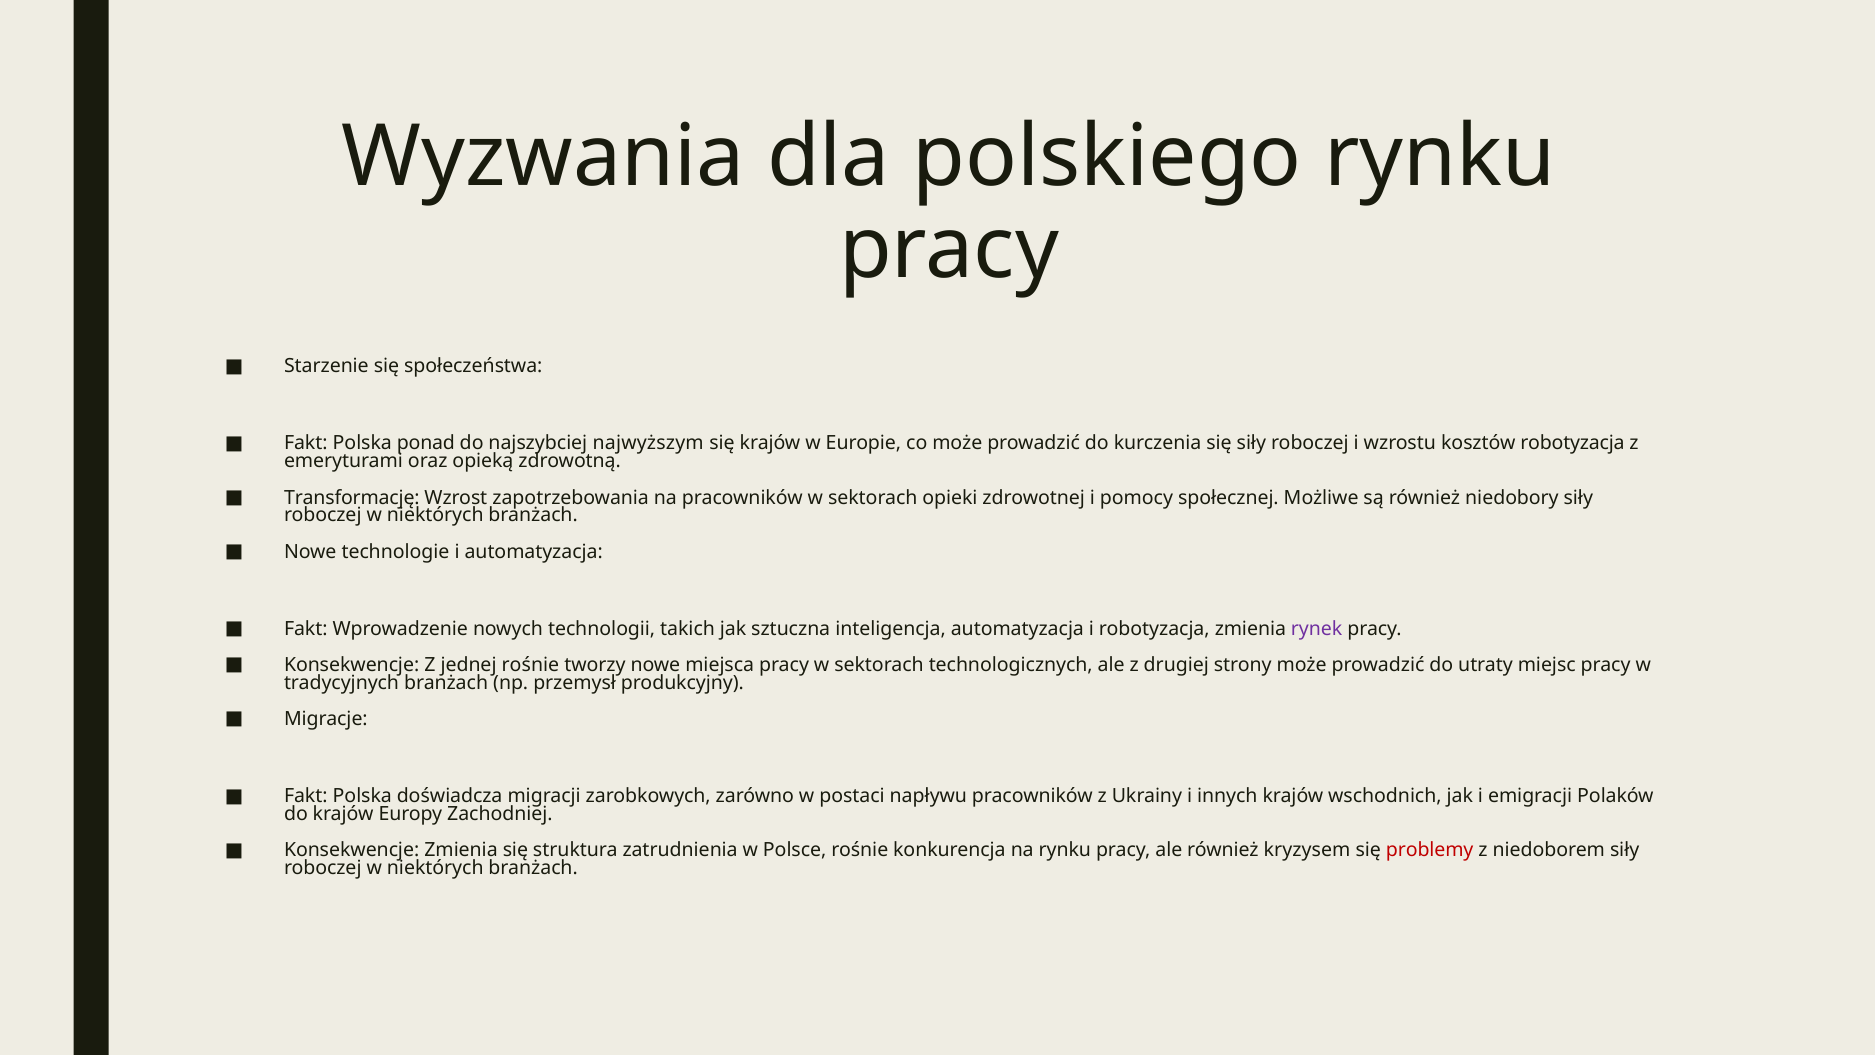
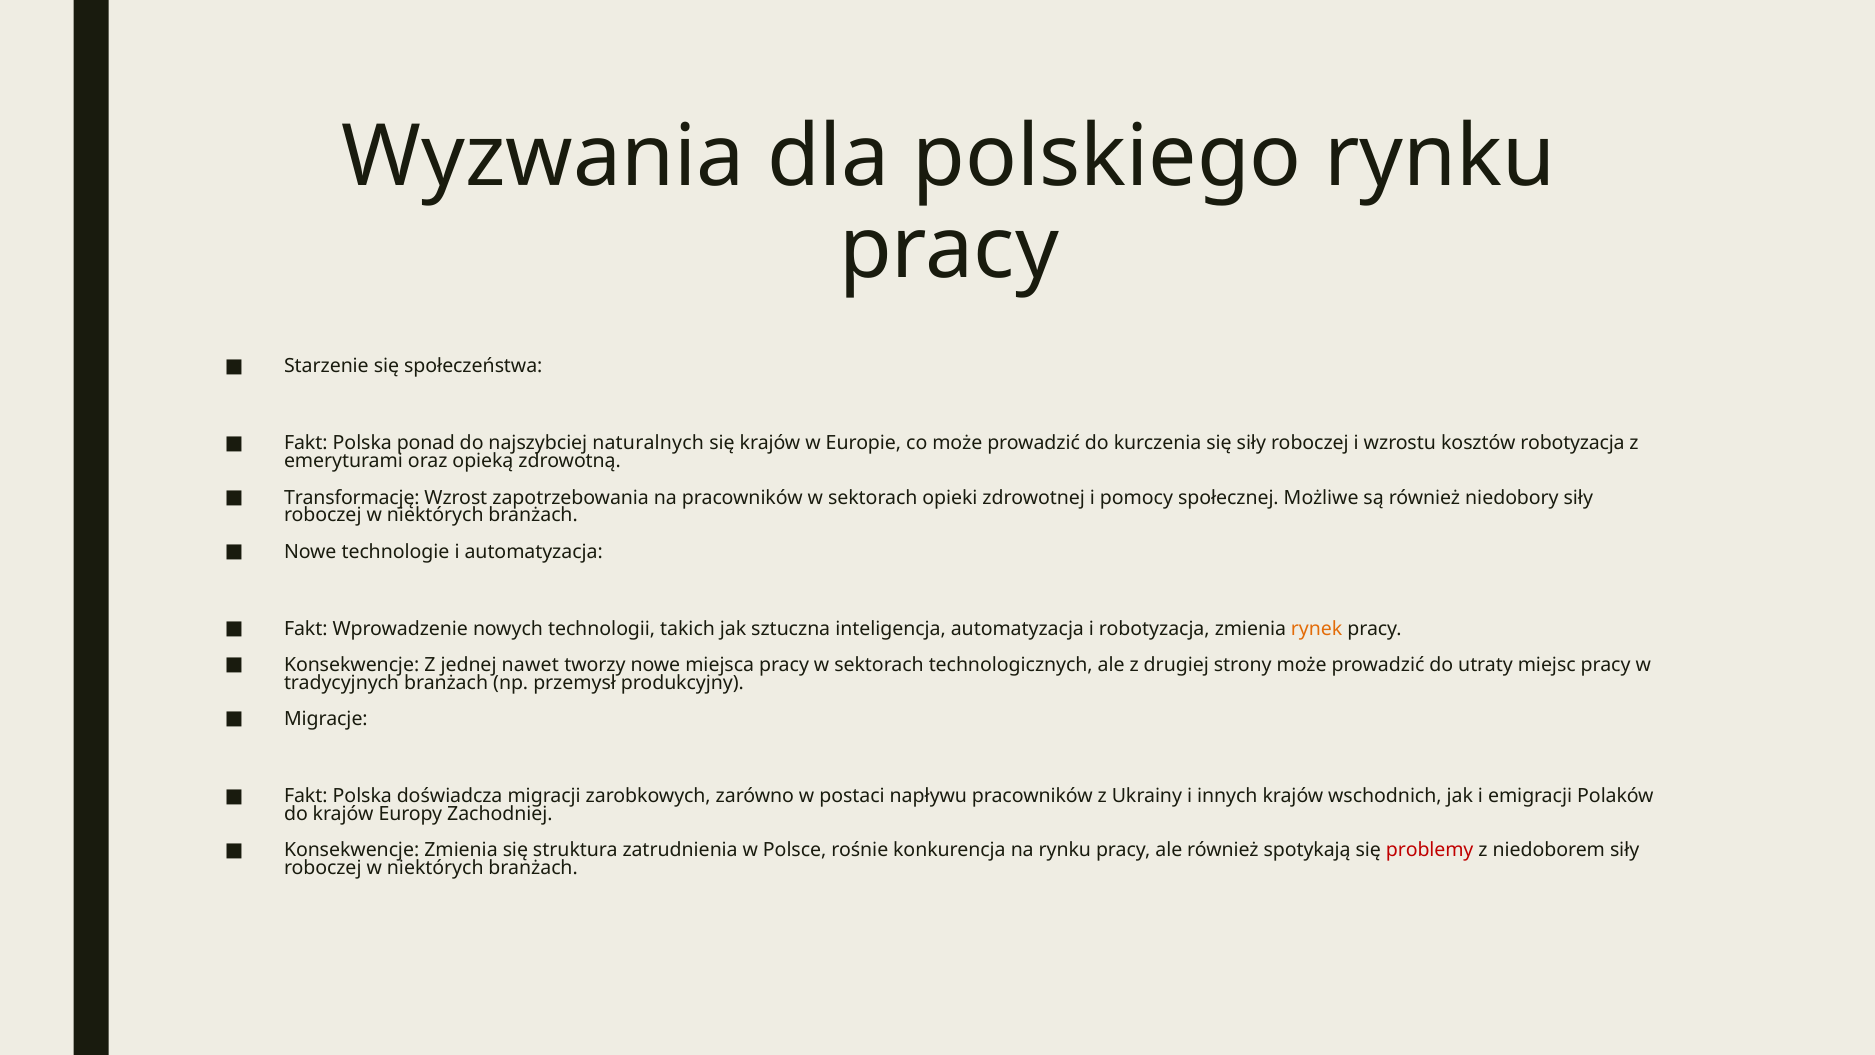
najwyższym: najwyższym -> naturalnych
rynek colour: purple -> orange
jednej rośnie: rośnie -> nawet
kryzysem: kryzysem -> spotykają
